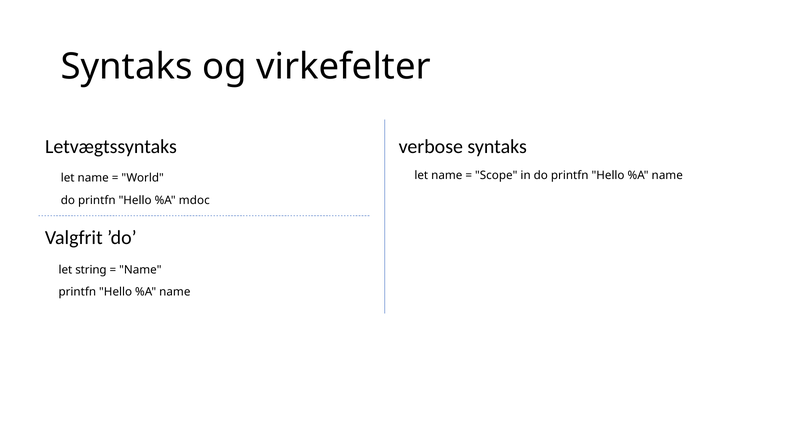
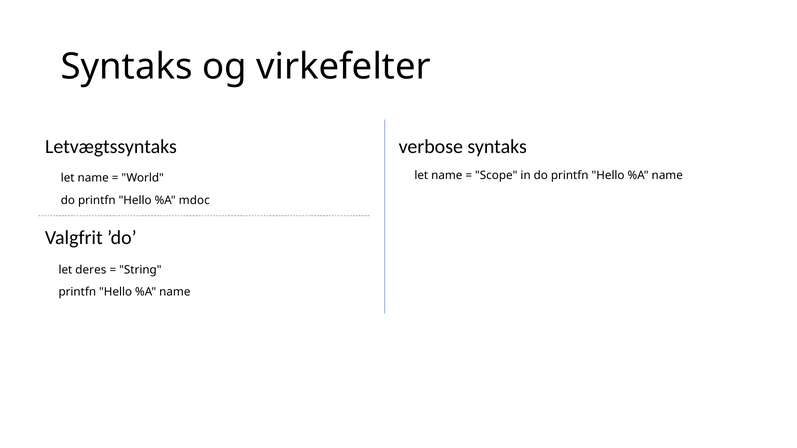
string: string -> deres
Name at (140, 270): Name -> String
